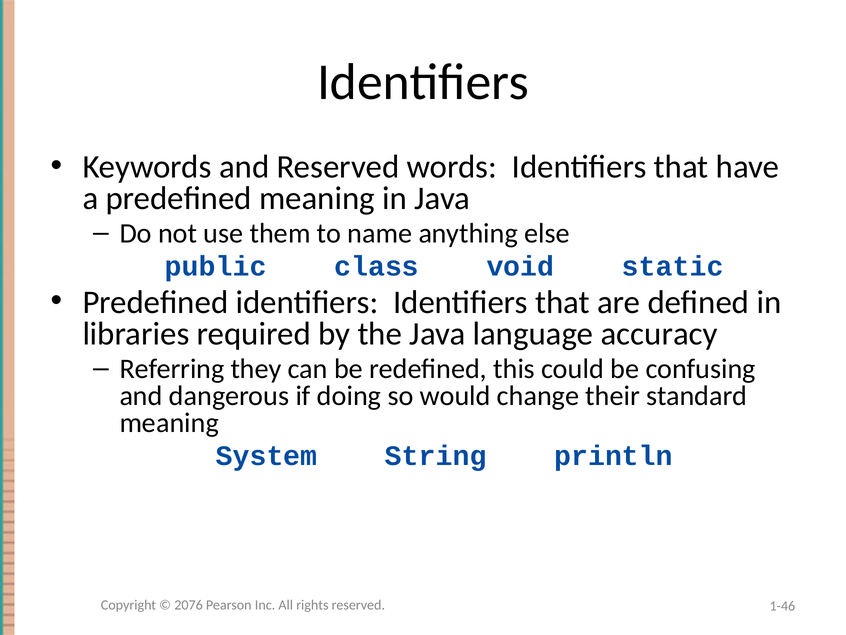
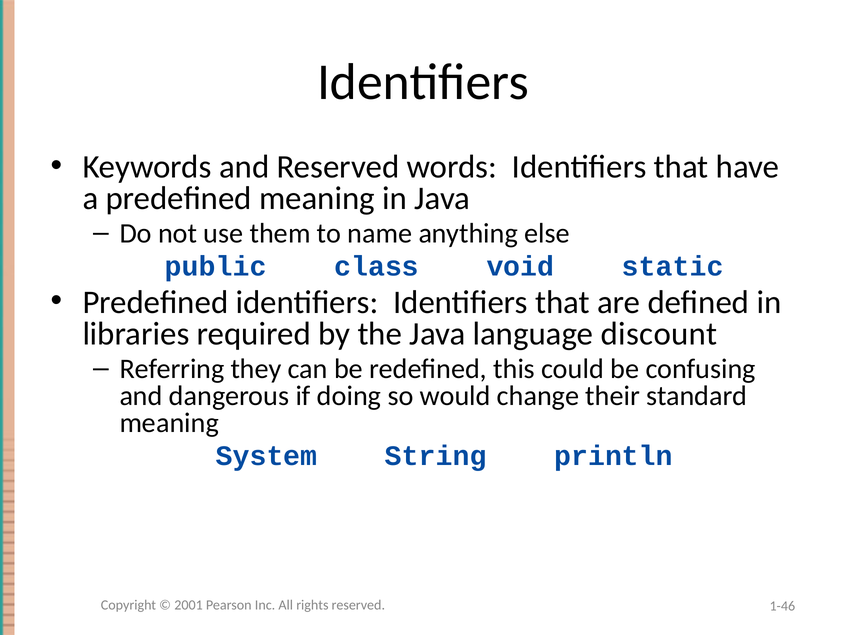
accuracy: accuracy -> discount
2076: 2076 -> 2001
